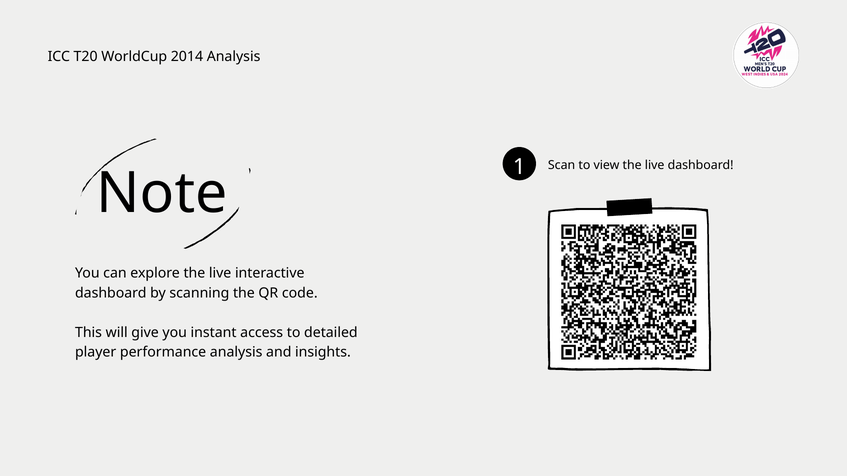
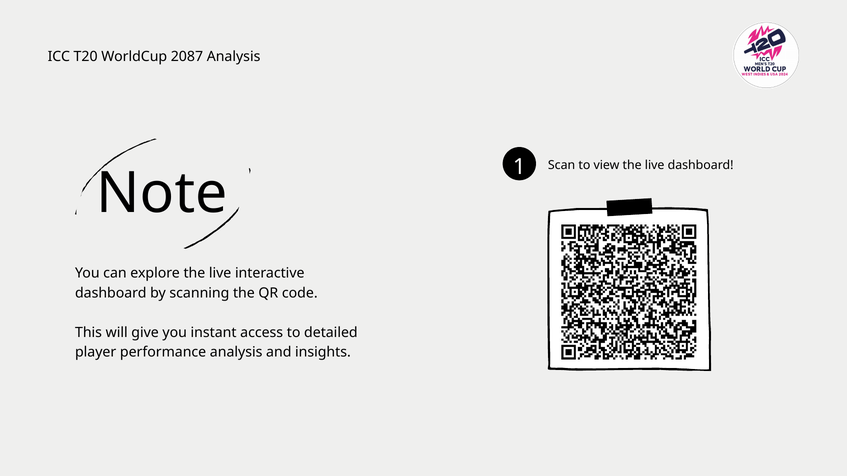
2014: 2014 -> 2087
